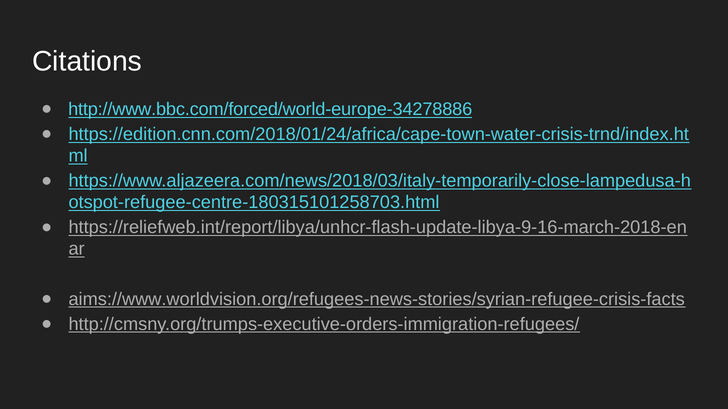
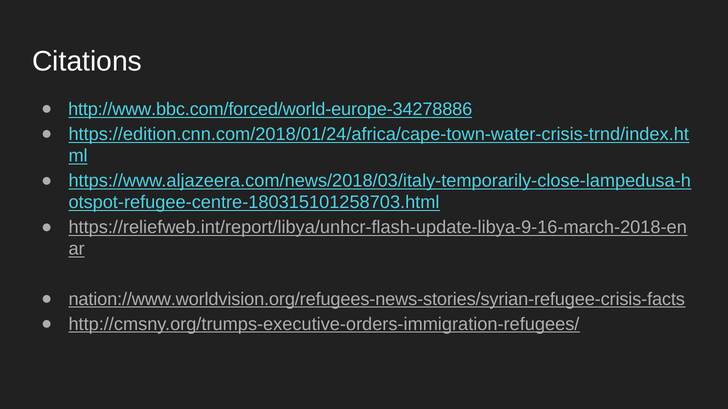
aims://www.worldvision.org/refugees-news-stories/syrian-refugee-crisis-facts: aims://www.worldvision.org/refugees-news-stories/syrian-refugee-crisis-facts -> nation://www.worldvision.org/refugees-news-stories/syrian-refugee-crisis-facts
